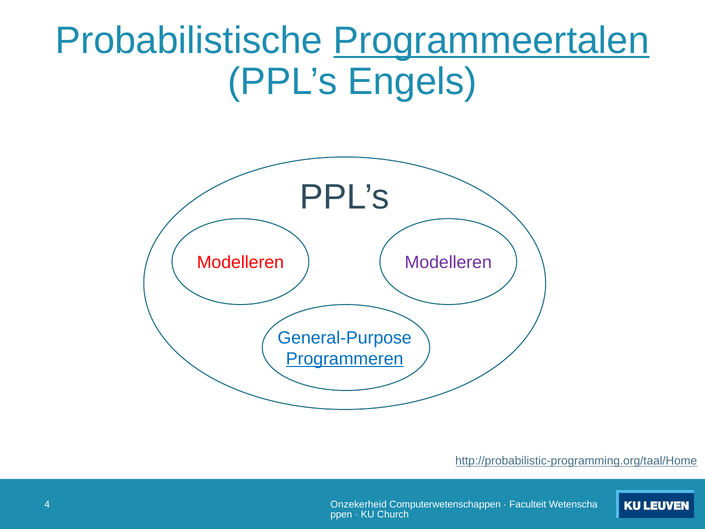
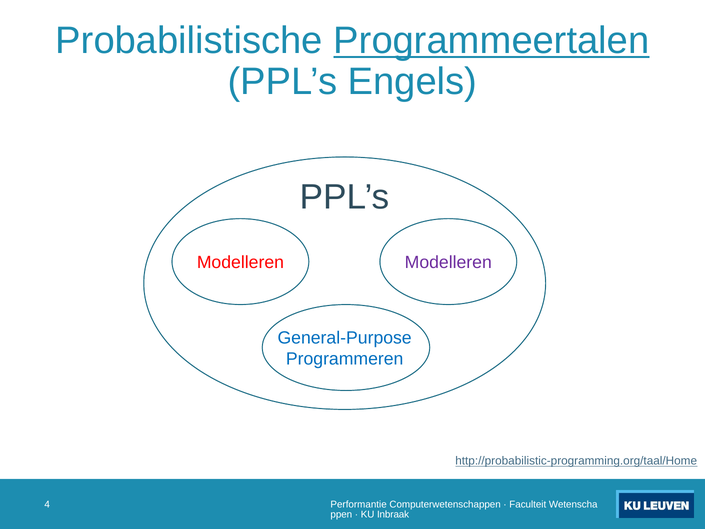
Programmeren underline: present -> none
Onzekerheid: Onzekerheid -> Performantie
Church: Church -> Inbraak
